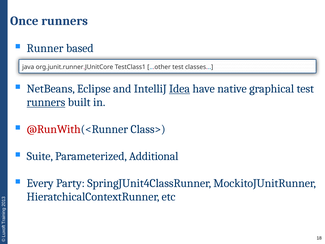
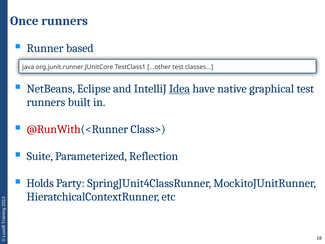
runners at (46, 102) underline: present -> none
Additional: Additional -> Reflection
Every: Every -> Holds
